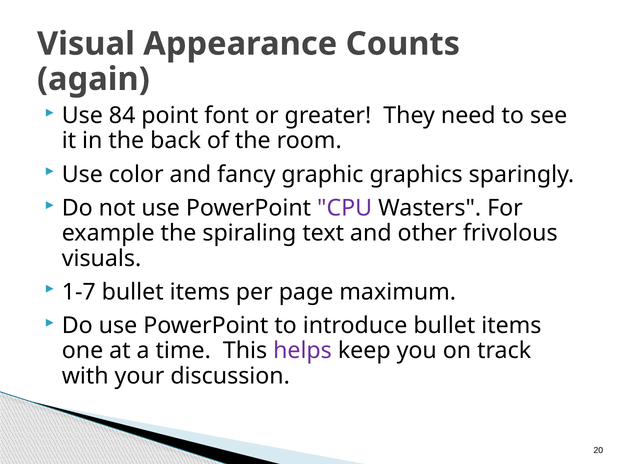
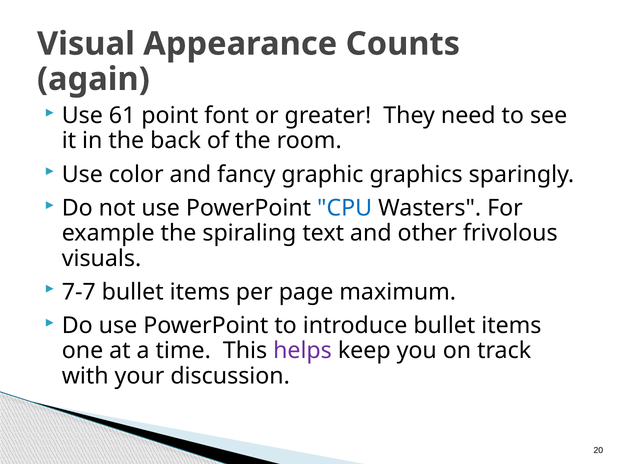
84: 84 -> 61
CPU colour: purple -> blue
1-7: 1-7 -> 7-7
